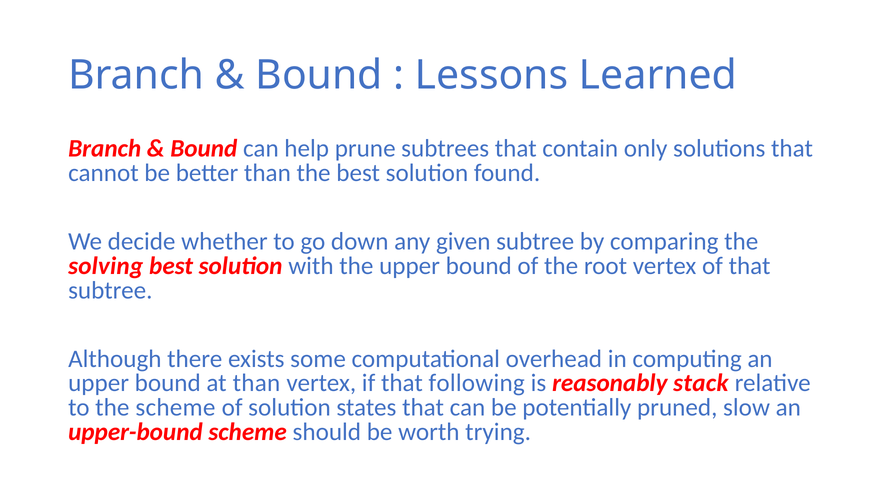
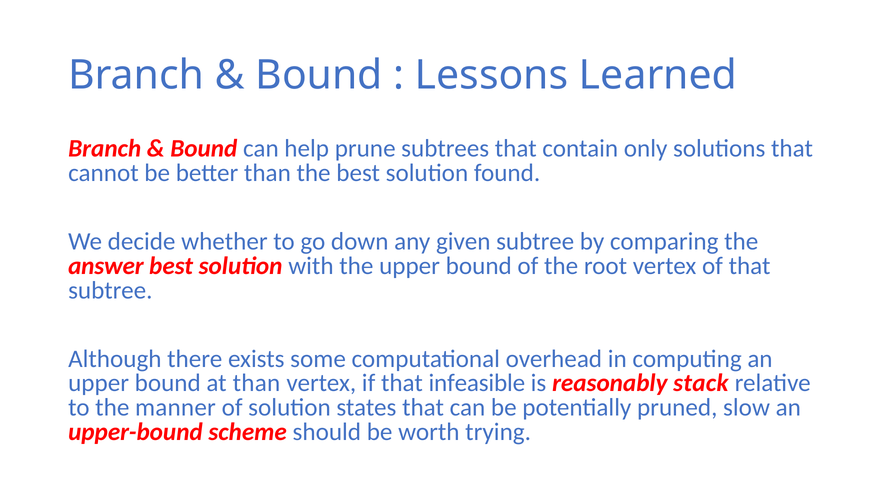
solving: solving -> answer
following: following -> infeasible
the scheme: scheme -> manner
